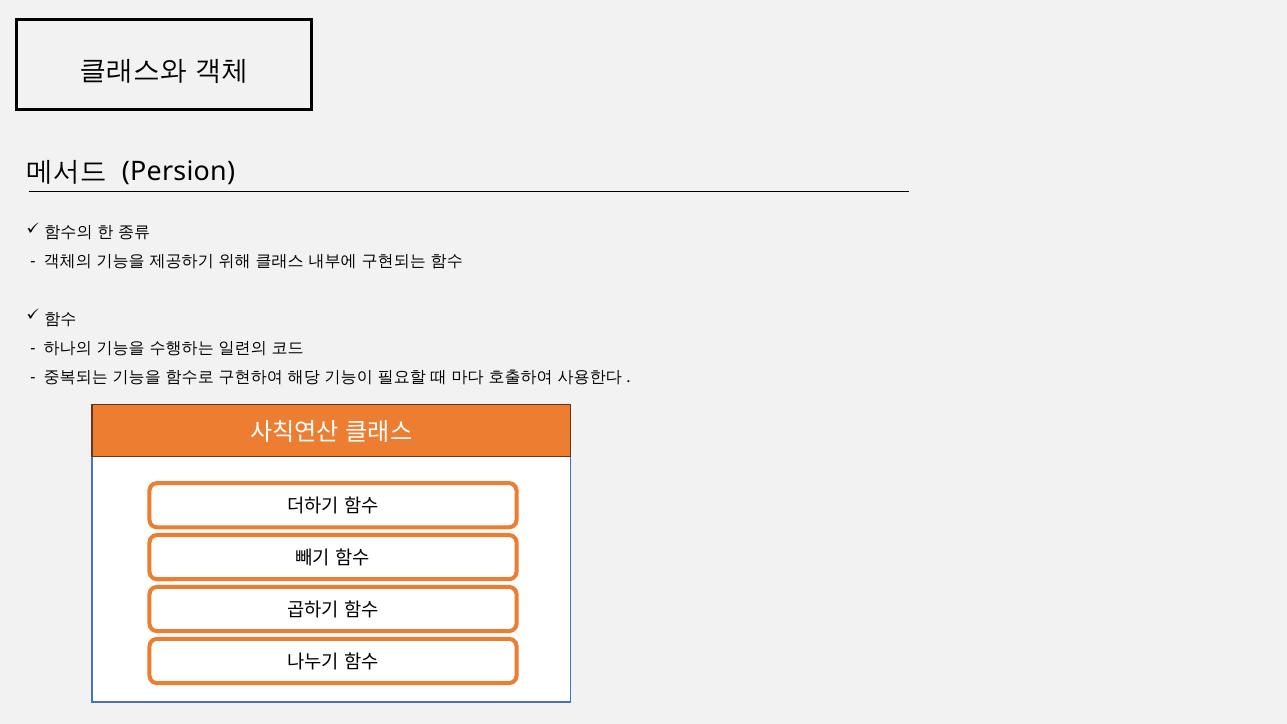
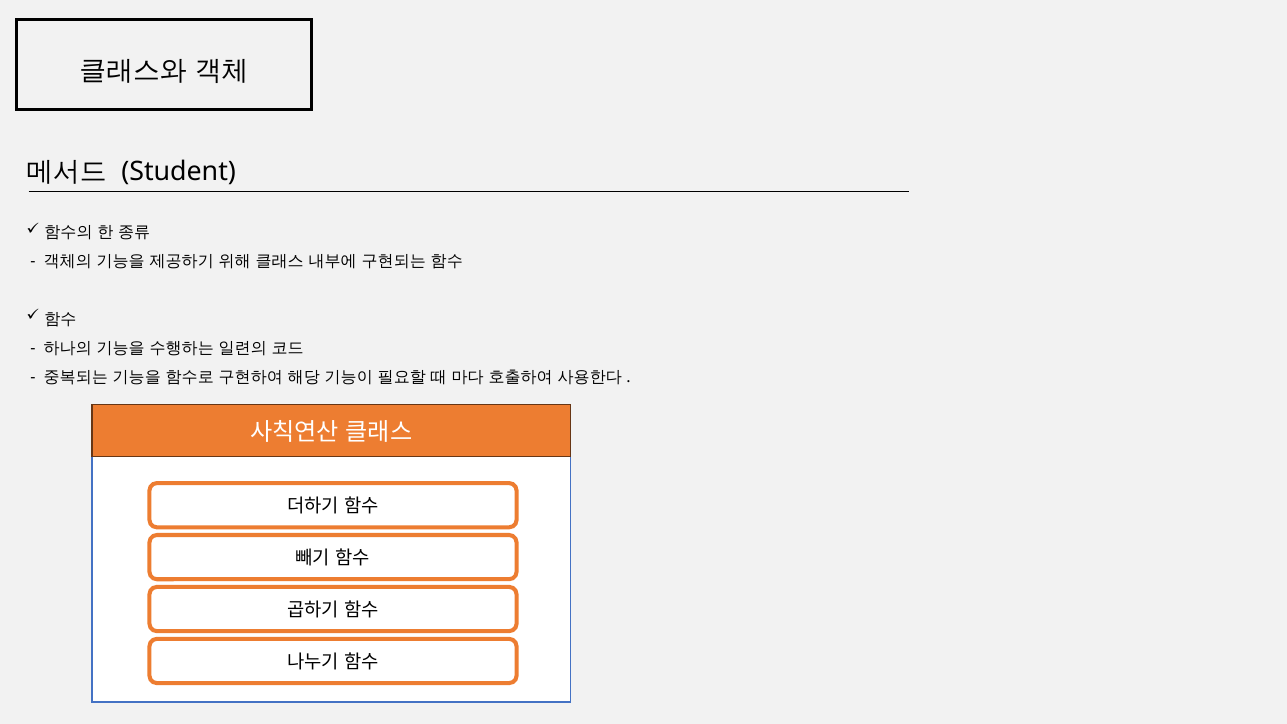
Persion: Persion -> Student
